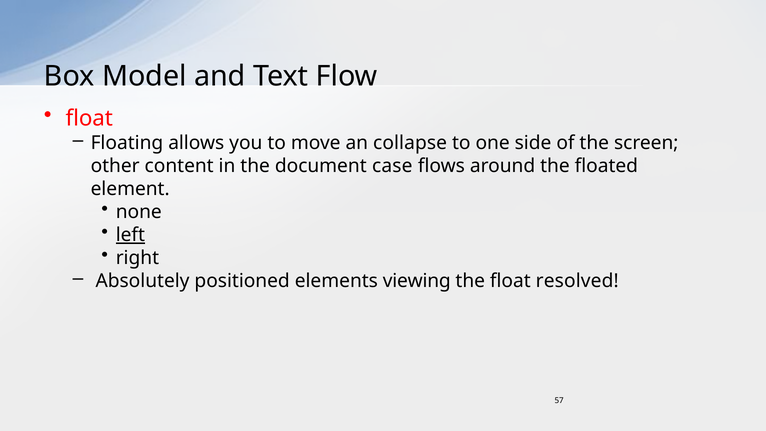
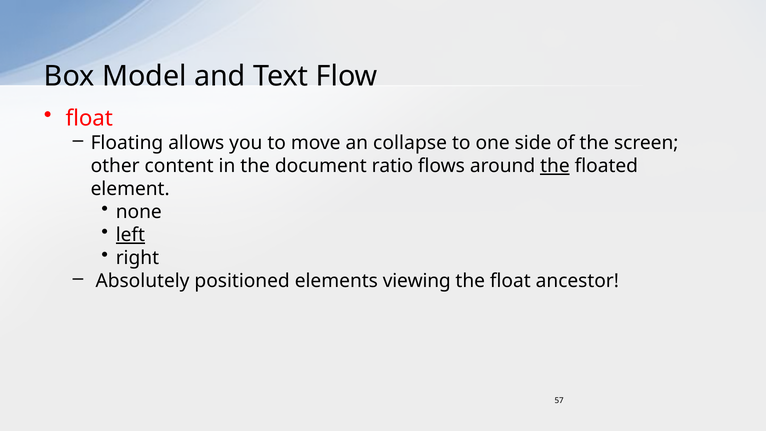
case: case -> ratio
the at (555, 166) underline: none -> present
resolved: resolved -> ancestor
